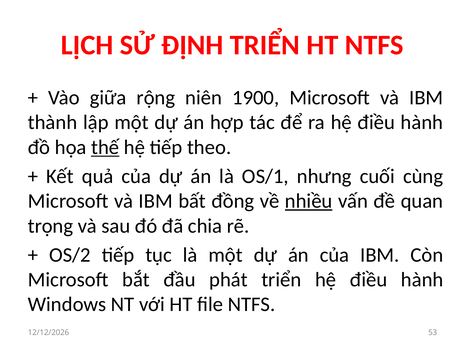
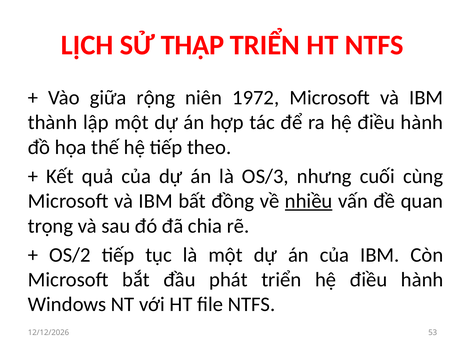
ĐỊNH: ĐỊNH -> THẬP
1900: 1900 -> 1972
thế underline: present -> none
OS/1: OS/1 -> OS/3
